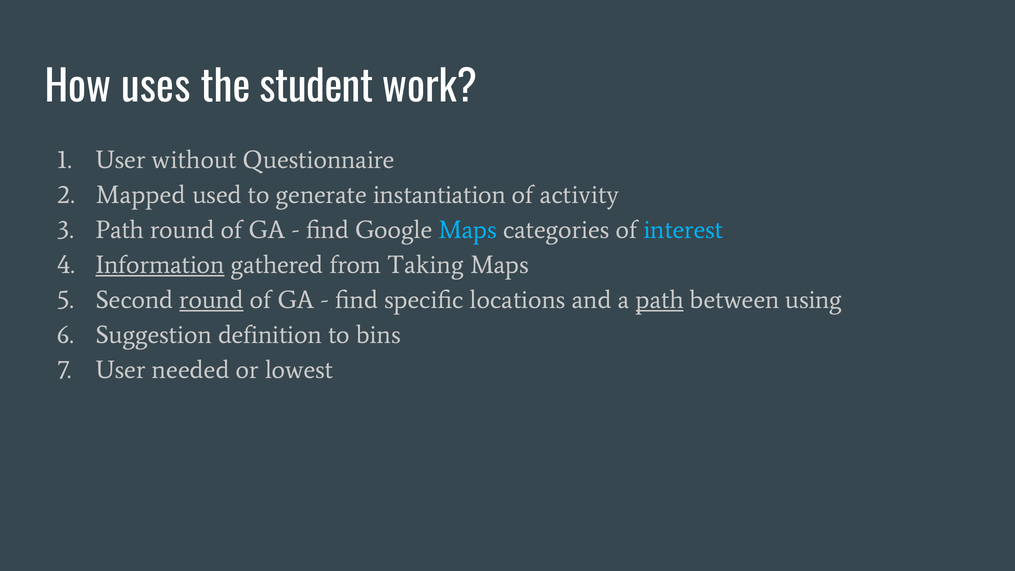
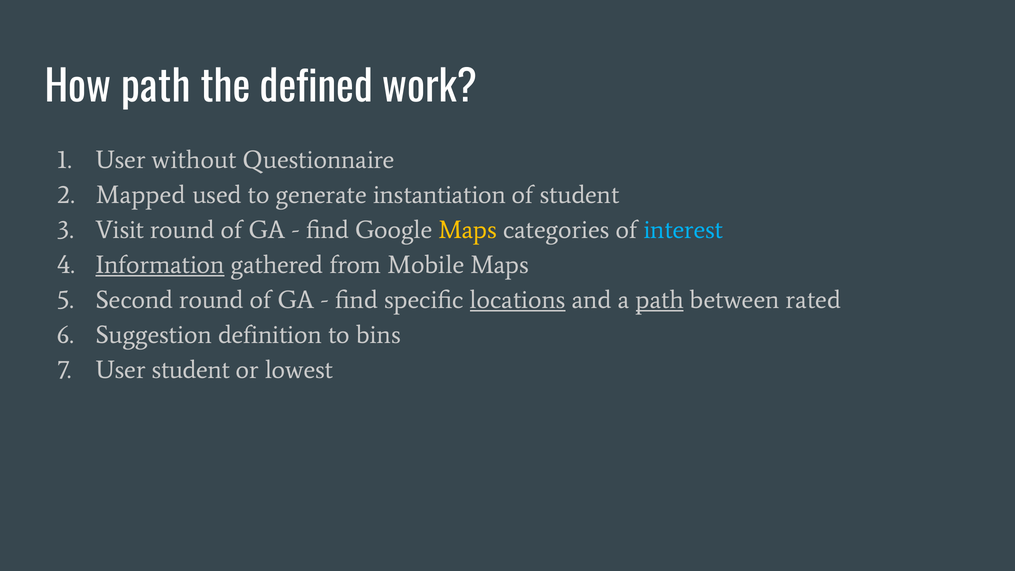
How uses: uses -> path
student: student -> defined
of activity: activity -> student
Path at (120, 230): Path -> Visit
Maps at (468, 230) colour: light blue -> yellow
Taking: Taking -> Mobile
round at (212, 300) underline: present -> none
locations underline: none -> present
using: using -> rated
User needed: needed -> student
